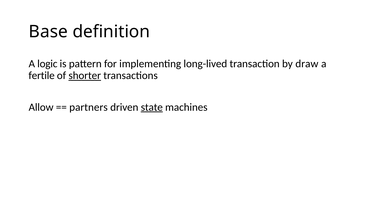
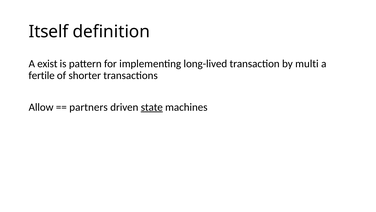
Base: Base -> Itself
logic: logic -> exist
draw: draw -> multi
shorter underline: present -> none
